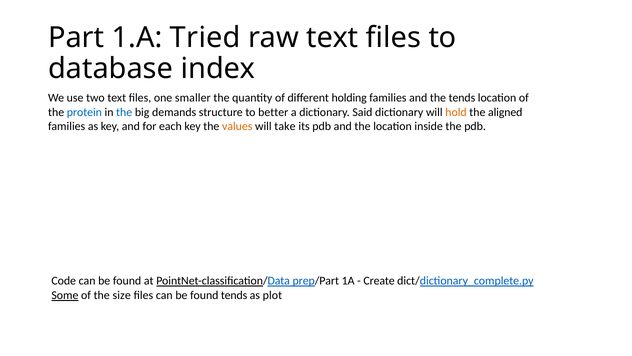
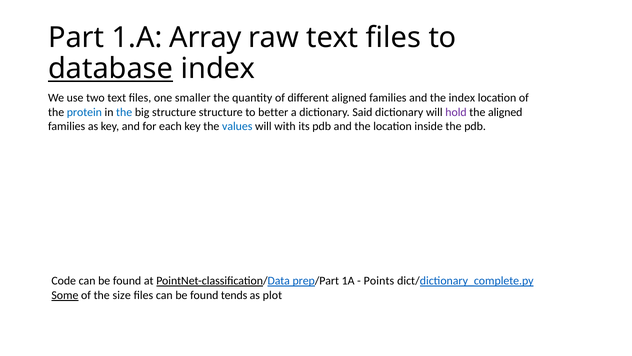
Tried: Tried -> Array
database underline: none -> present
different holding: holding -> aligned
the tends: tends -> index
big demands: demands -> structure
hold colour: orange -> purple
values colour: orange -> blue
take: take -> with
Create: Create -> Points
